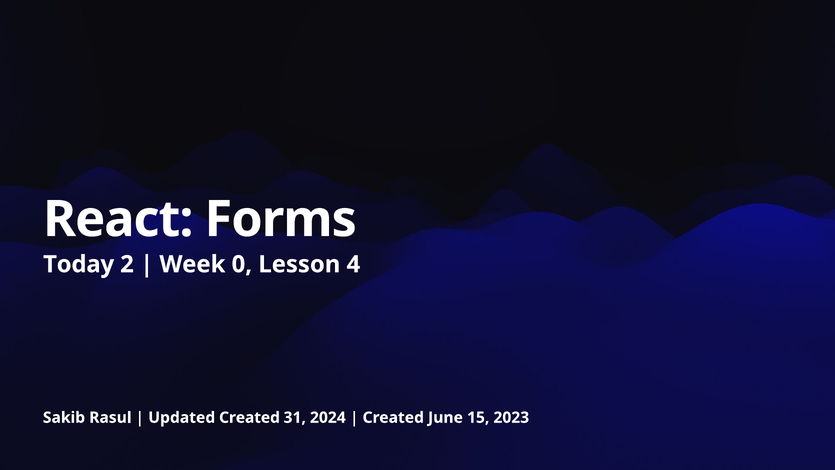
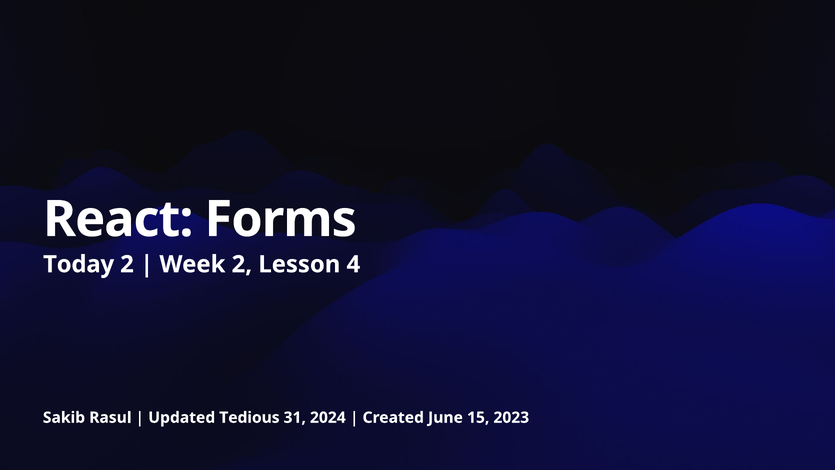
Week 0: 0 -> 2
Updated Created: Created -> Tedious
